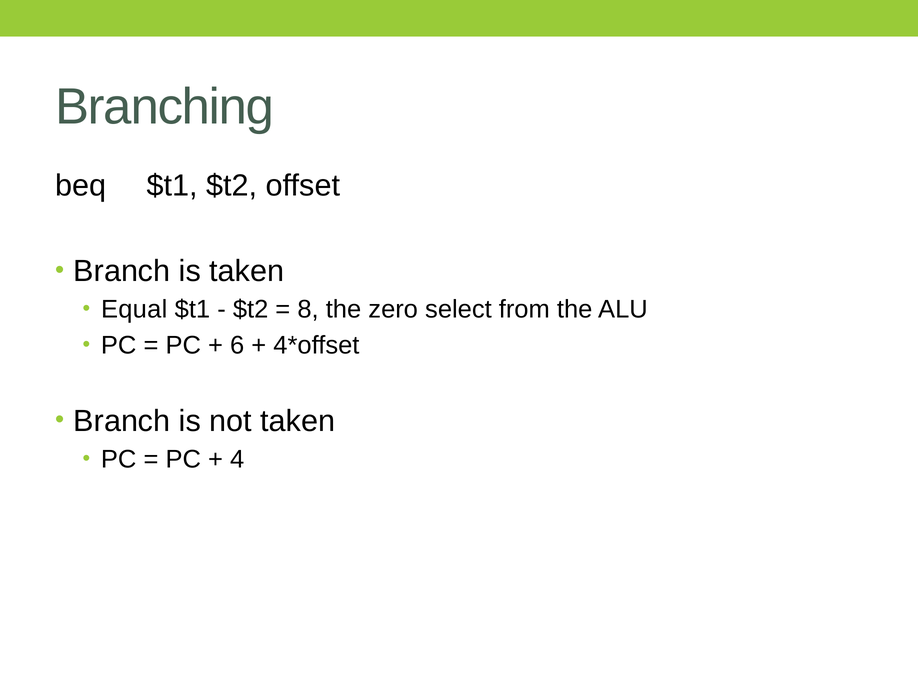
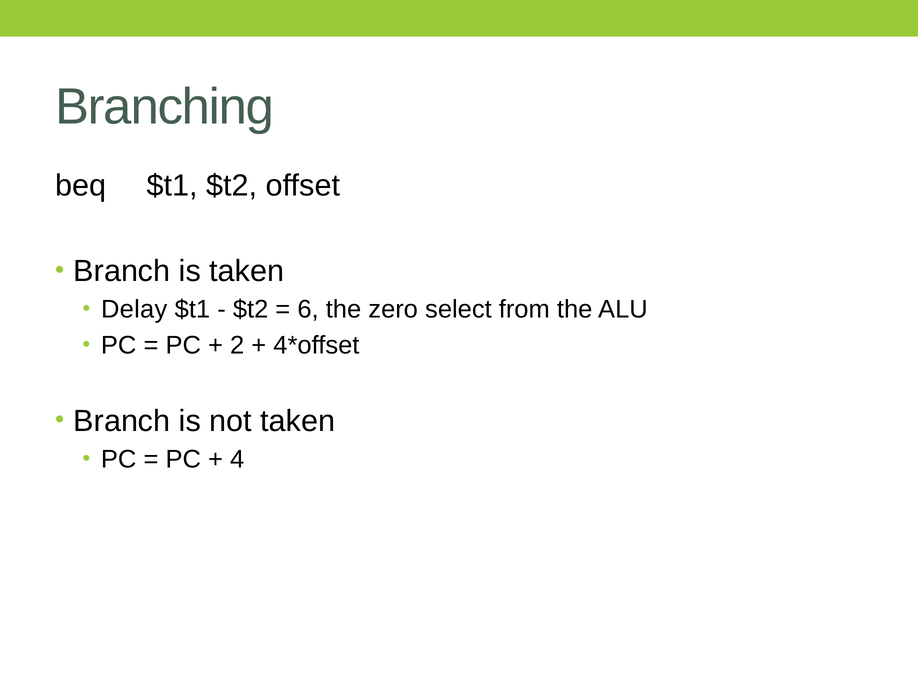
Equal: Equal -> Delay
8: 8 -> 6
6: 6 -> 2
